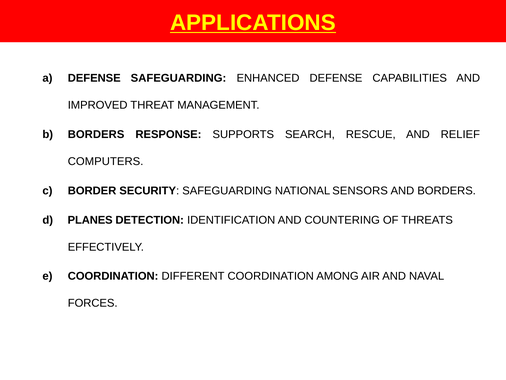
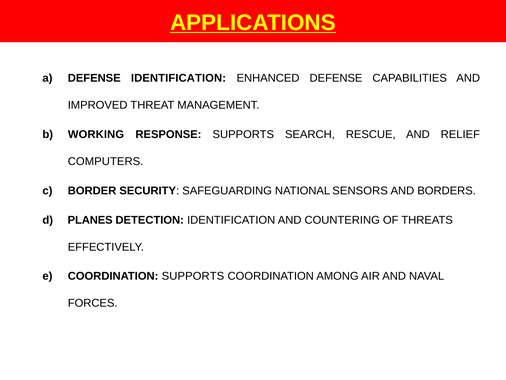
DEFENSE SAFEGUARDING: SAFEGUARDING -> IDENTIFICATION
BORDERS at (96, 134): BORDERS -> WORKING
COORDINATION DIFFERENT: DIFFERENT -> SUPPORTS
